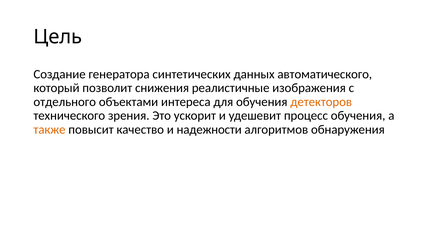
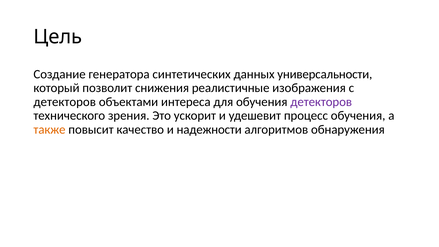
автоматического: автоматического -> универсальности
отдельного at (65, 102): отдельного -> детекторов
детекторов at (321, 102) colour: orange -> purple
